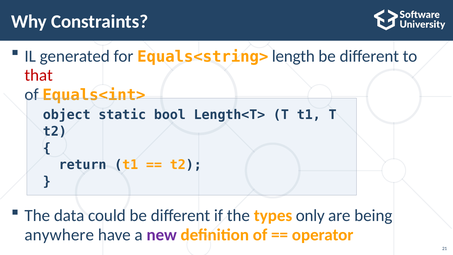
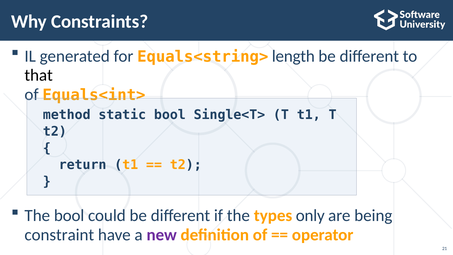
that colour: red -> black
object: object -> method
Length<T>: Length<T> -> Single<T>
The data: data -> bool
anywhere: anywhere -> constraint
